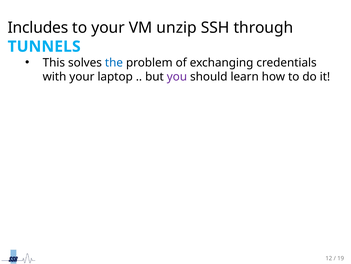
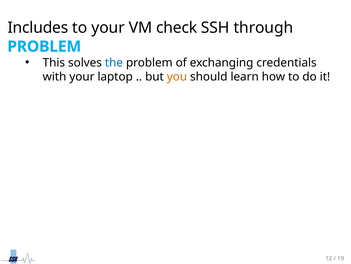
unzip: unzip -> check
TUNNELS at (44, 46): TUNNELS -> PROBLEM
you colour: purple -> orange
